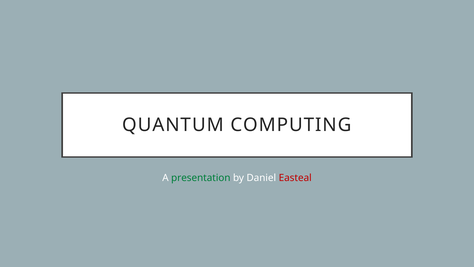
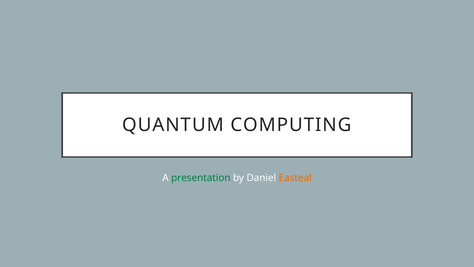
Easteal colour: red -> orange
